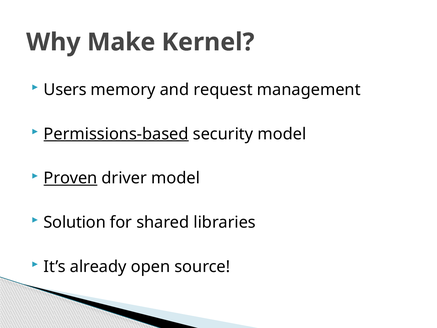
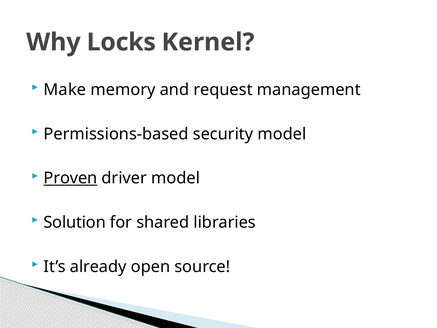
Make: Make -> Locks
Users: Users -> Make
Permissions-based underline: present -> none
